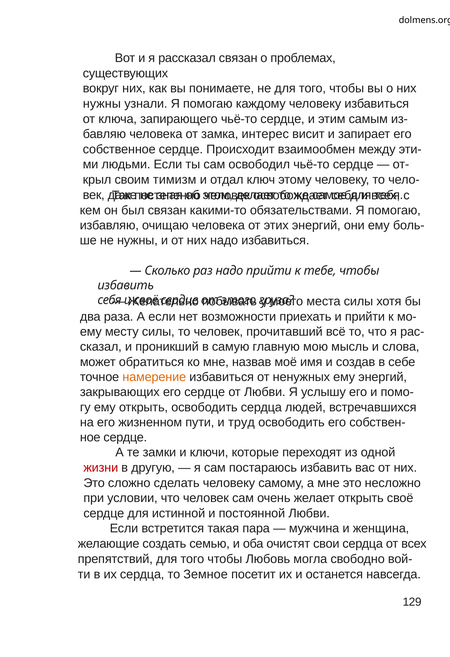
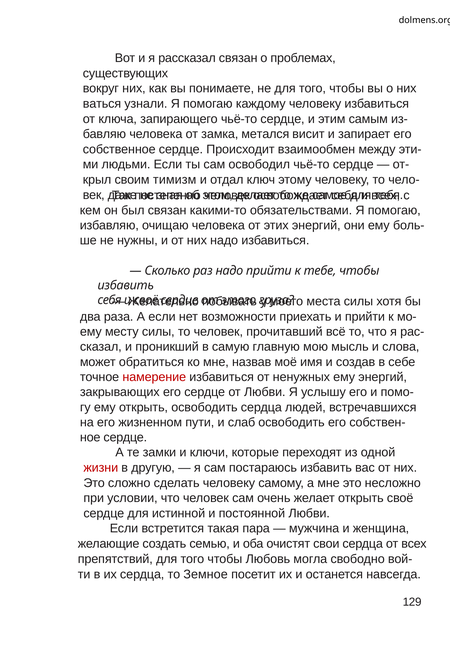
нужны at (102, 104): нужны -> ваться
интерес: интерес -> метался
намерение colour: orange -> red
труд: труд -> слаб
